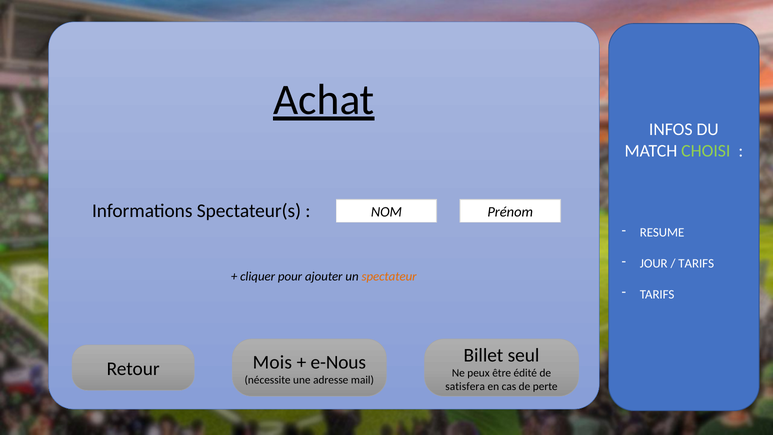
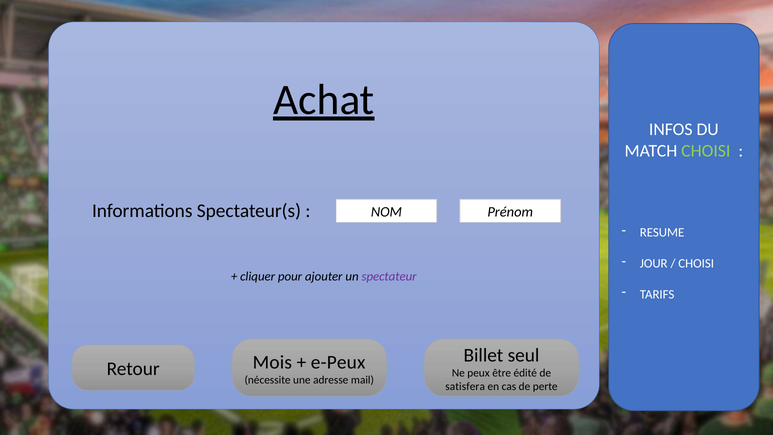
TARIFS at (696, 263): TARIFS -> CHOISI
spectateur colour: orange -> purple
e-Nous: e-Nous -> e-Peux
